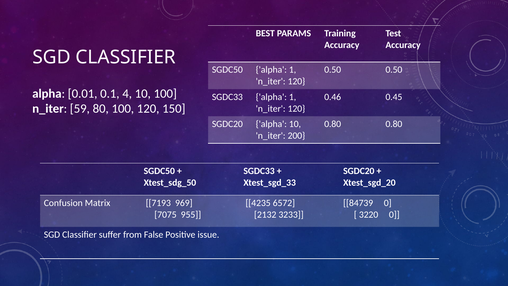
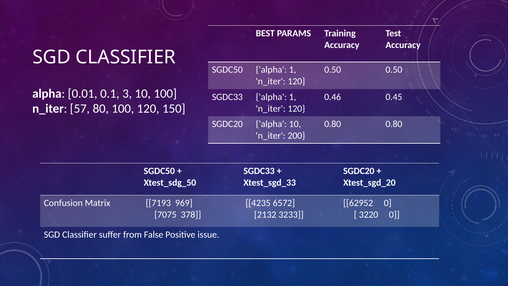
4: 4 -> 3
59: 59 -> 57
84739: 84739 -> 62952
955: 955 -> 378
